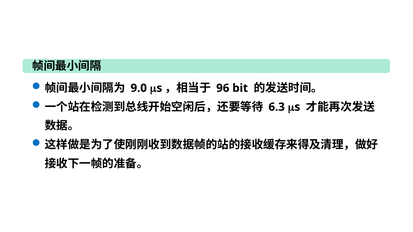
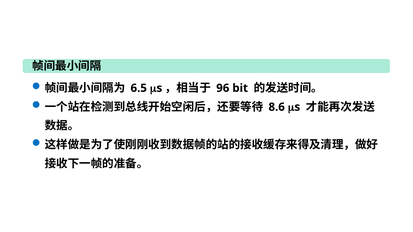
9.0: 9.0 -> 6.5
6.3: 6.3 -> 8.6
